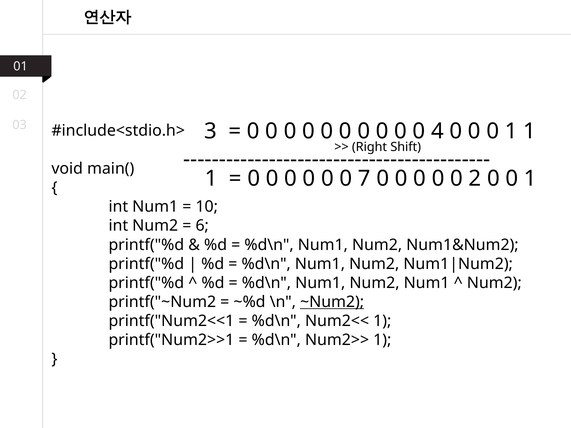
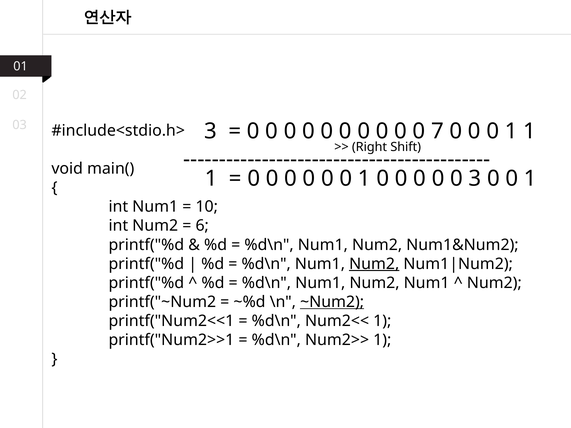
4: 4 -> 7
7 at (364, 179): 7 -> 1
0 2: 2 -> 3
Num2 at (374, 264) underline: none -> present
